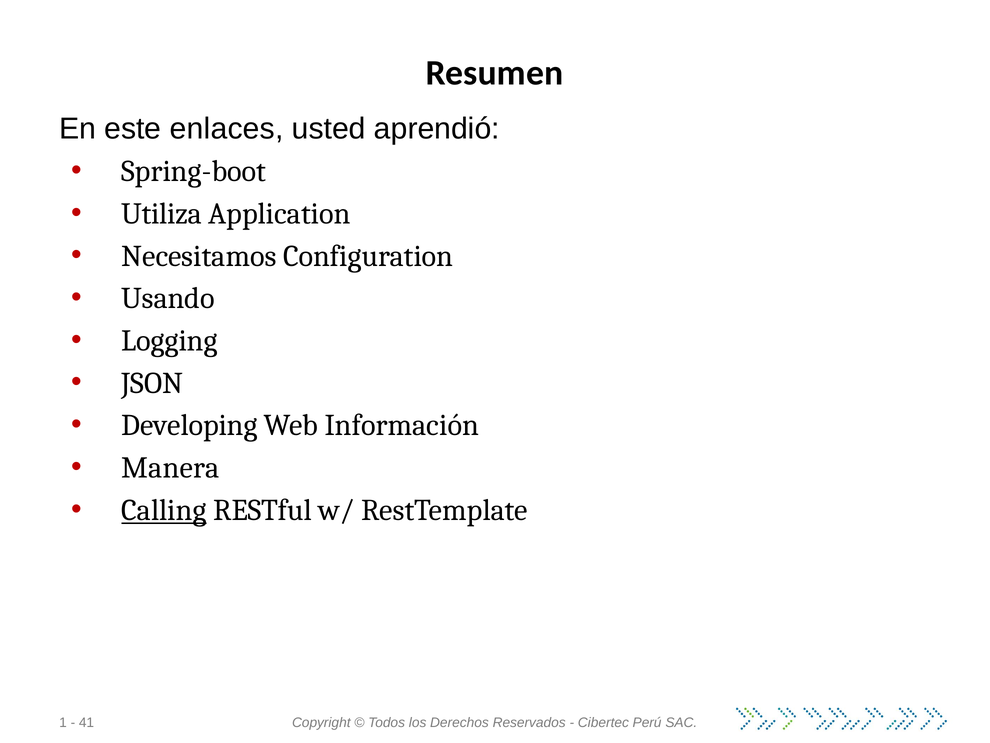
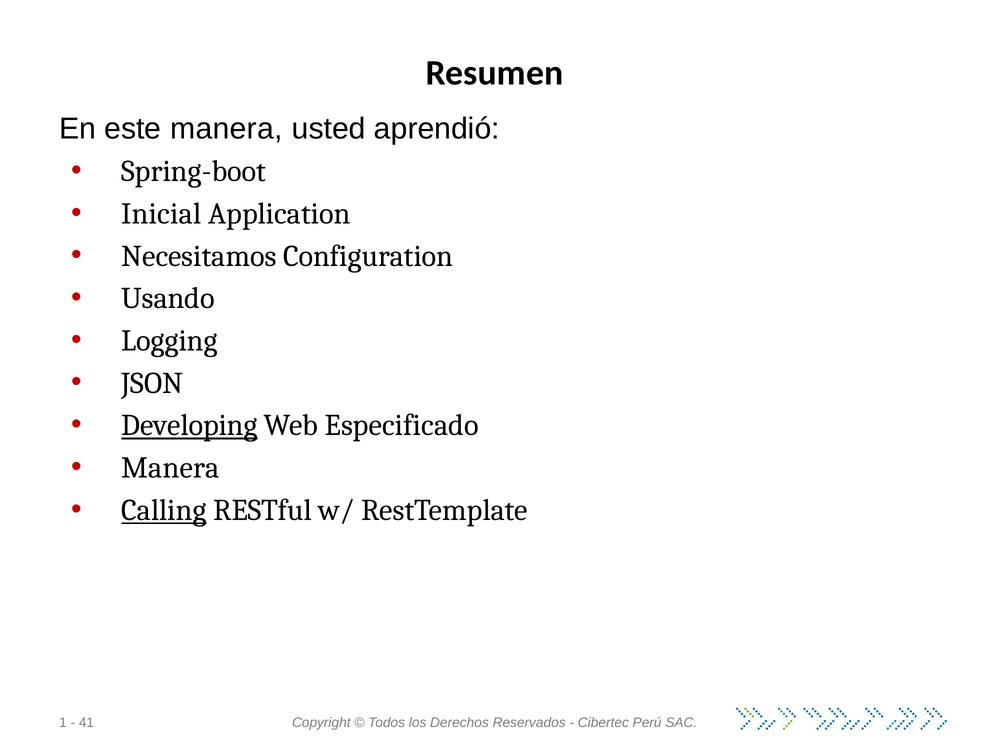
este enlaces: enlaces -> manera
Utiliza: Utiliza -> Inicial
Developing underline: none -> present
Información: Información -> Especificado
